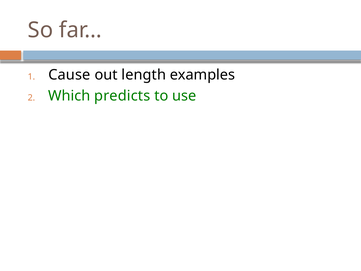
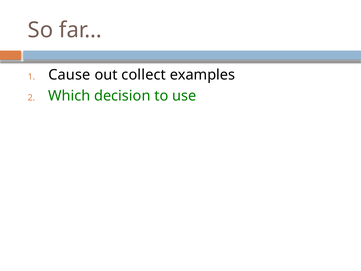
length: length -> collect
predicts: predicts -> decision
